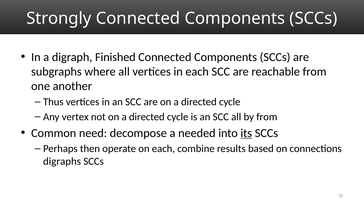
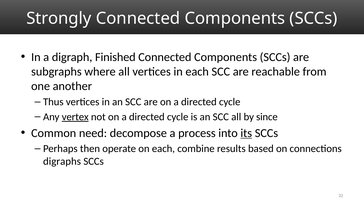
vertex underline: none -> present
by from: from -> since
needed: needed -> process
